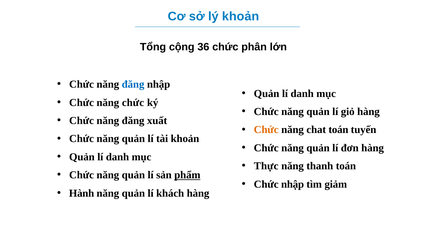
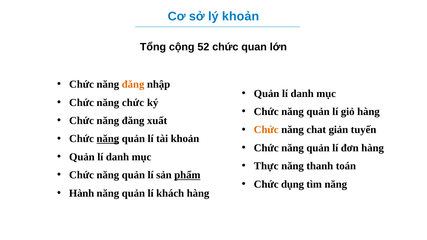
36: 36 -> 52
phân: phân -> quan
đăng at (133, 84) colour: blue -> orange
chat toán: toán -> giản
năng at (108, 139) underline: none -> present
Chức nhập: nhập -> dụng
tìm giảm: giảm -> năng
